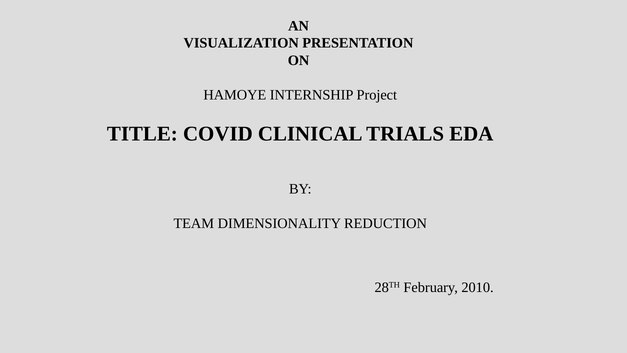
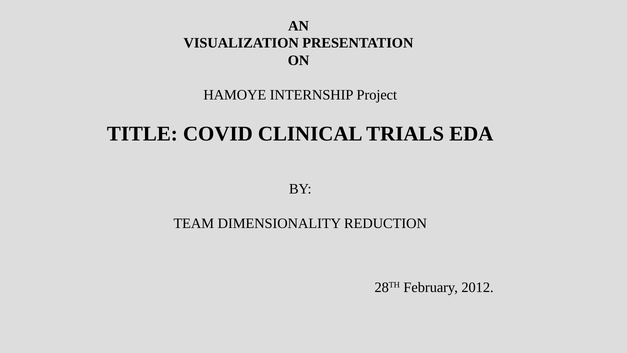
2010: 2010 -> 2012
